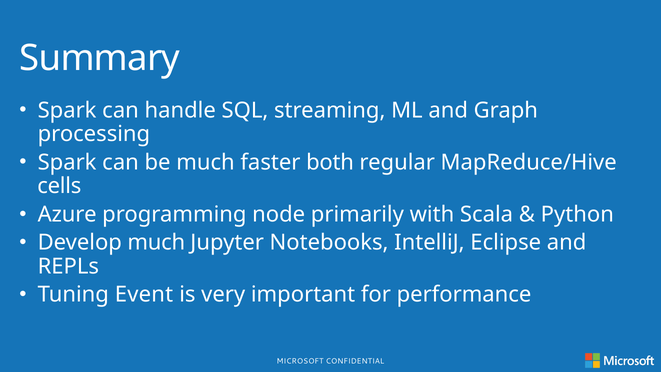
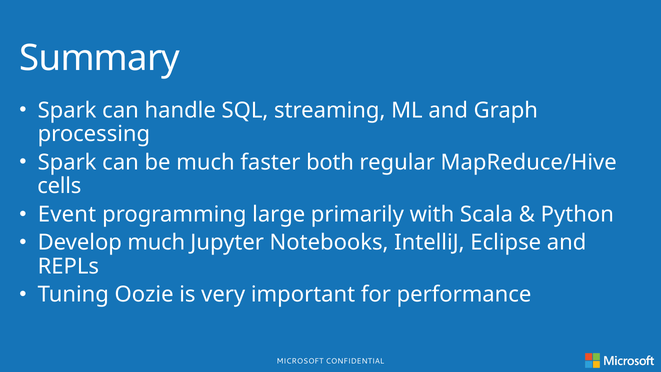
Azure: Azure -> Event
node: node -> large
Event: Event -> Oozie
